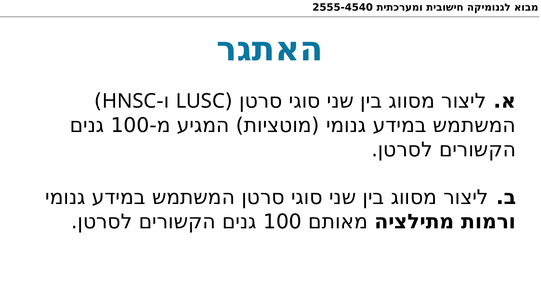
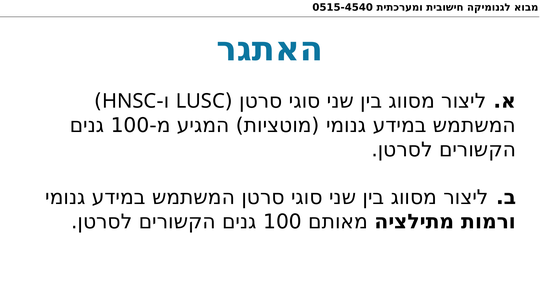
2555-4540: 2555-4540 -> 0515-4540
